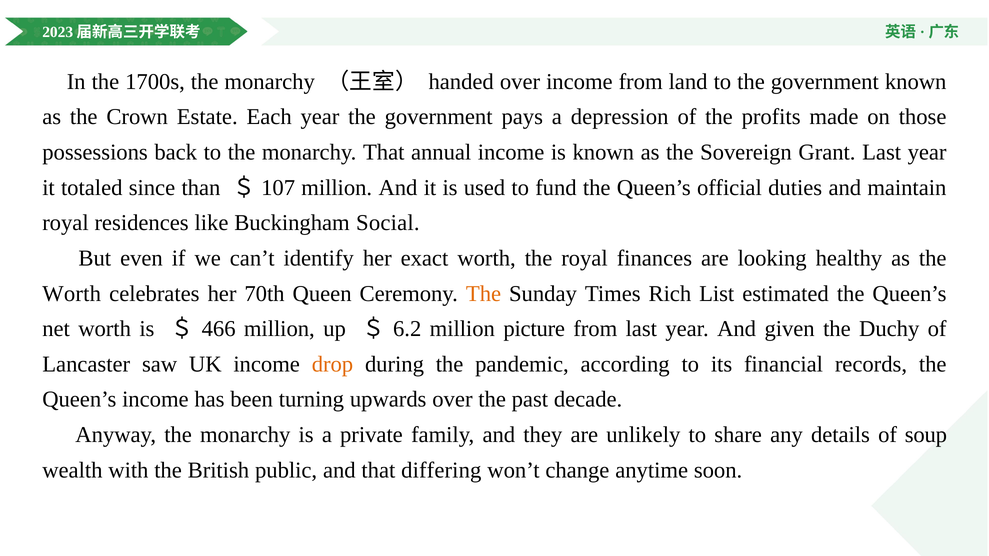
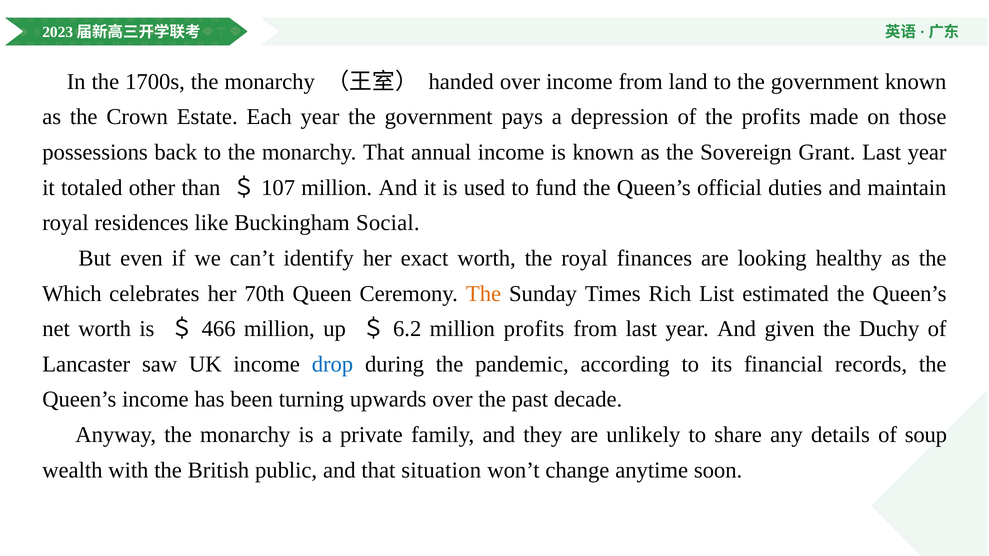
since: since -> other
Worth at (72, 294): Worth -> Which
million picture: picture -> profits
drop colour: orange -> blue
differing: differing -> situation
